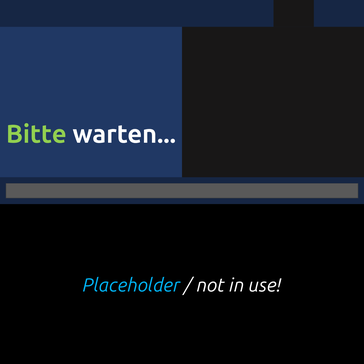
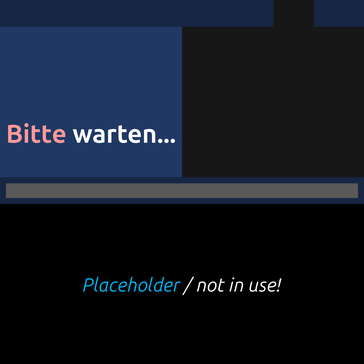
Bitte colour: light green -> pink
